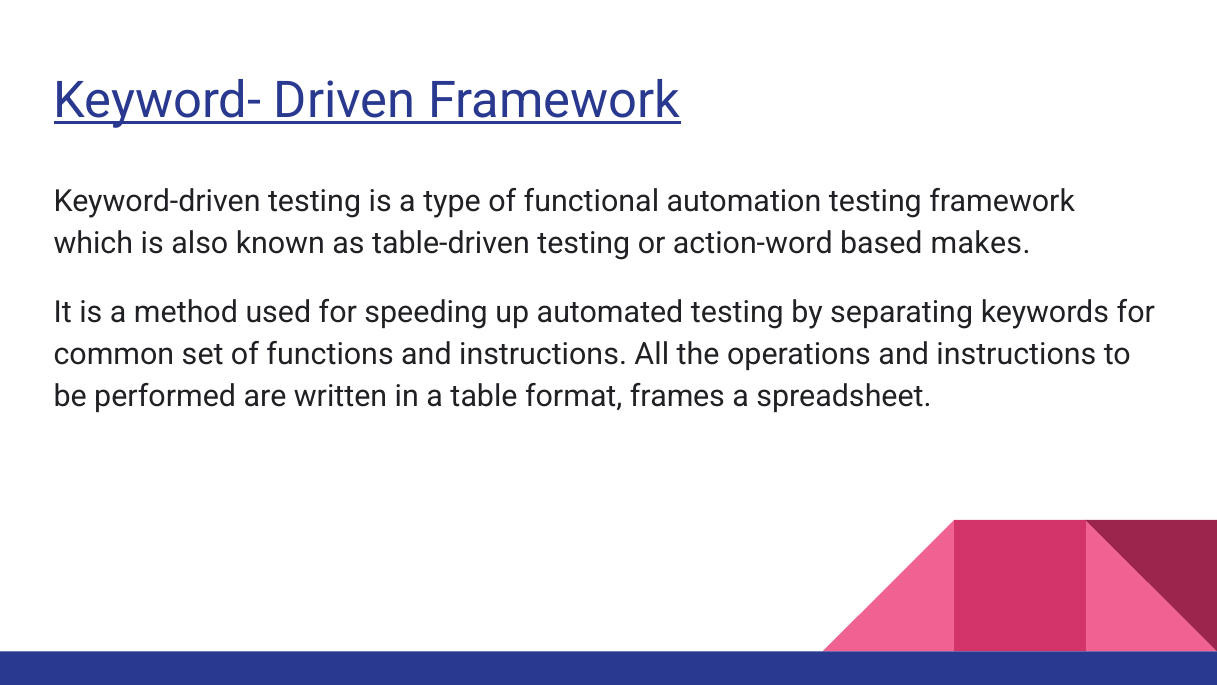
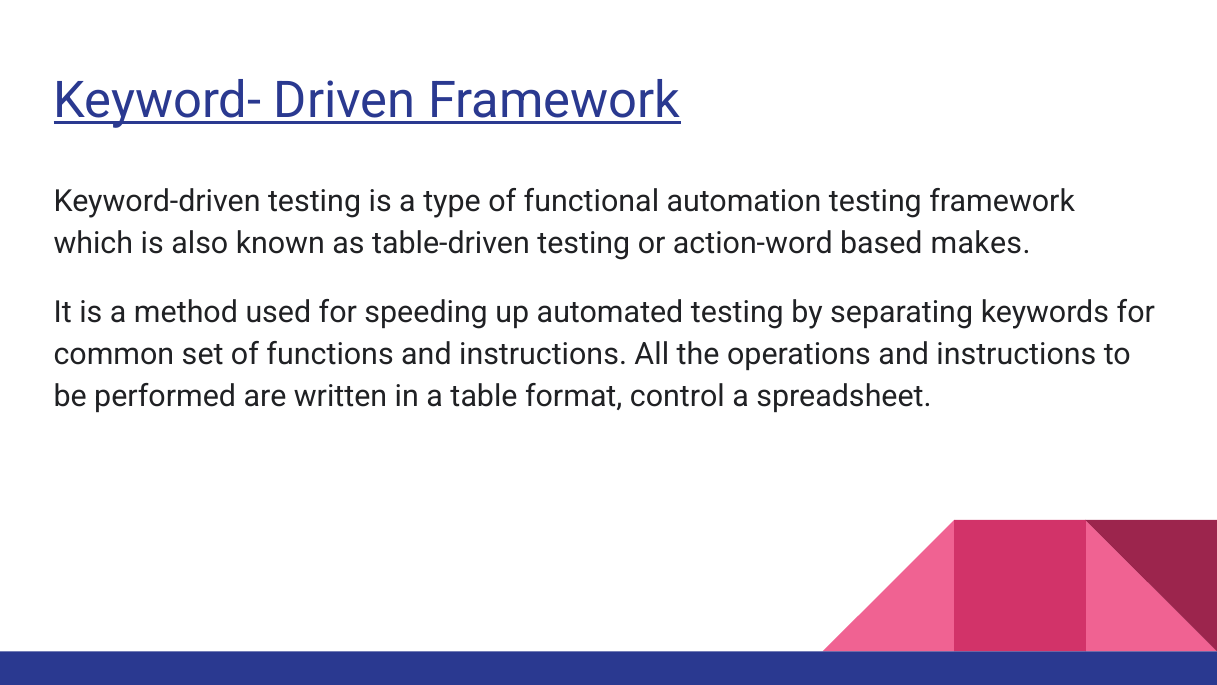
frames: frames -> control
